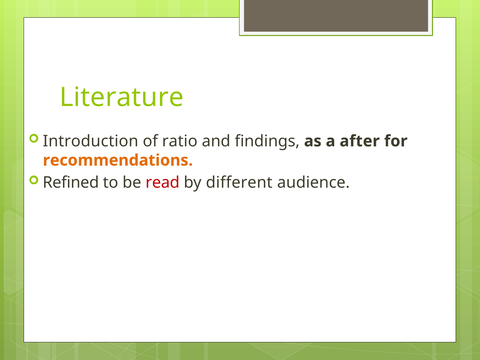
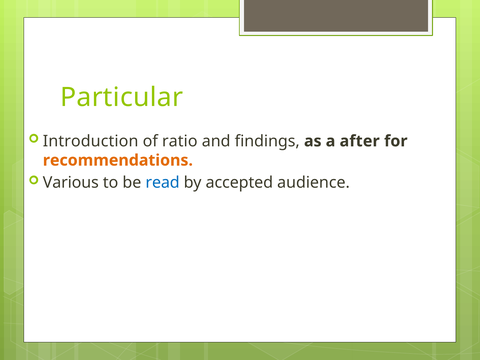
Literature: Literature -> Particular
Refined: Refined -> Various
read colour: red -> blue
different: different -> accepted
